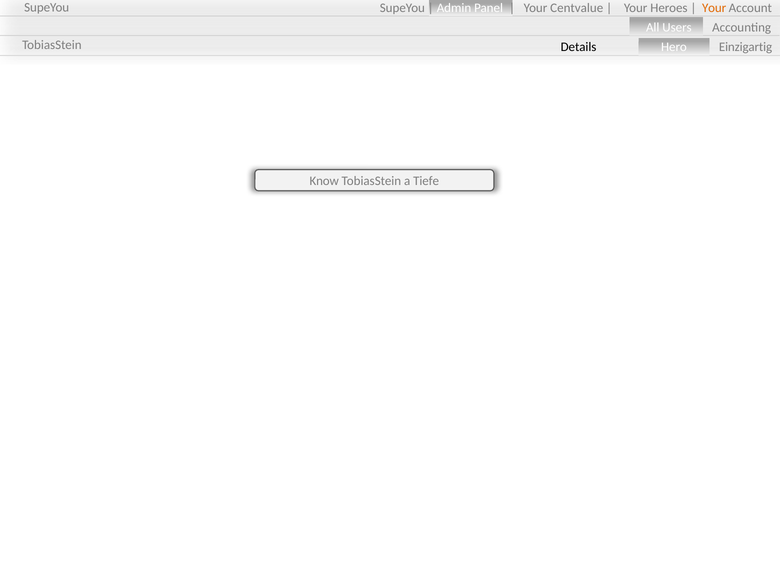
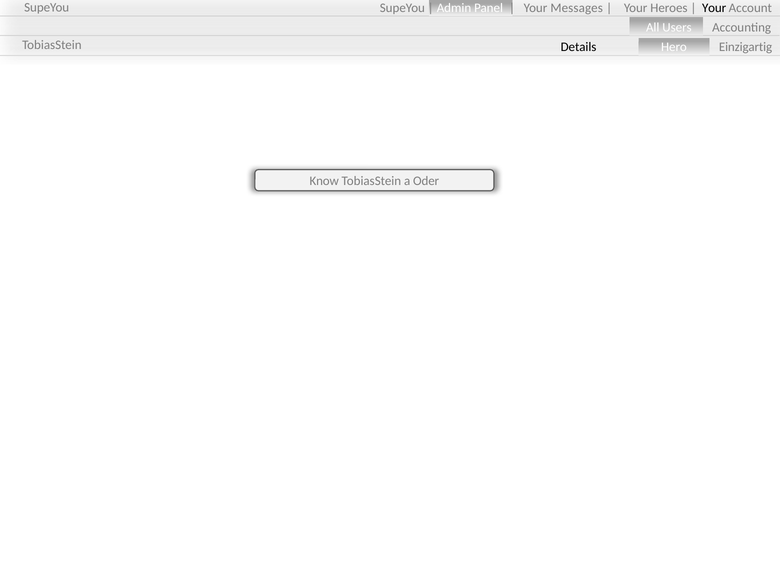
Centvalue: Centvalue -> Messages
Your at (714, 8) colour: orange -> black
Tiefe: Tiefe -> Oder
